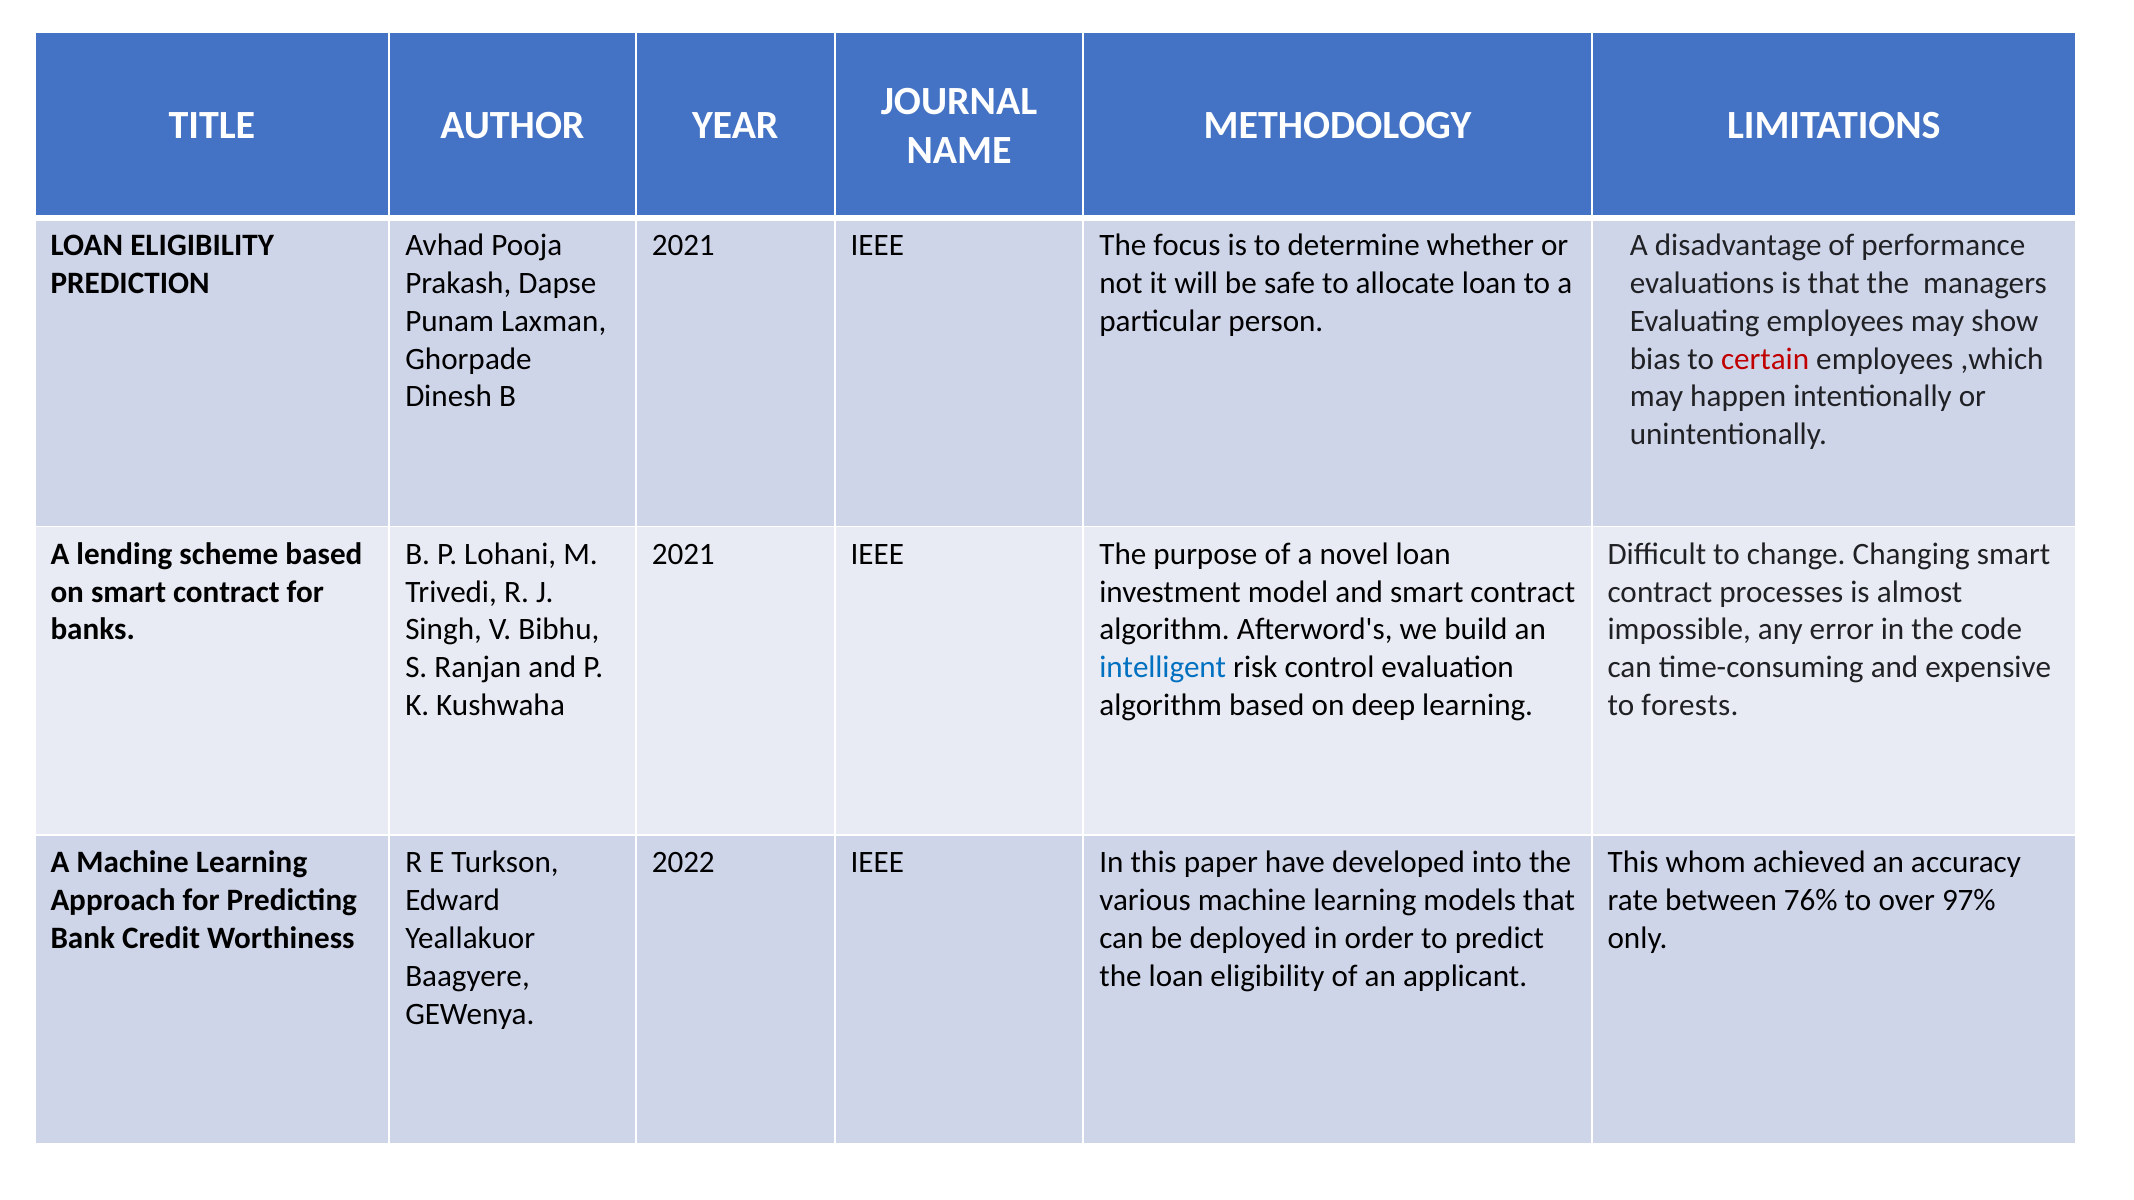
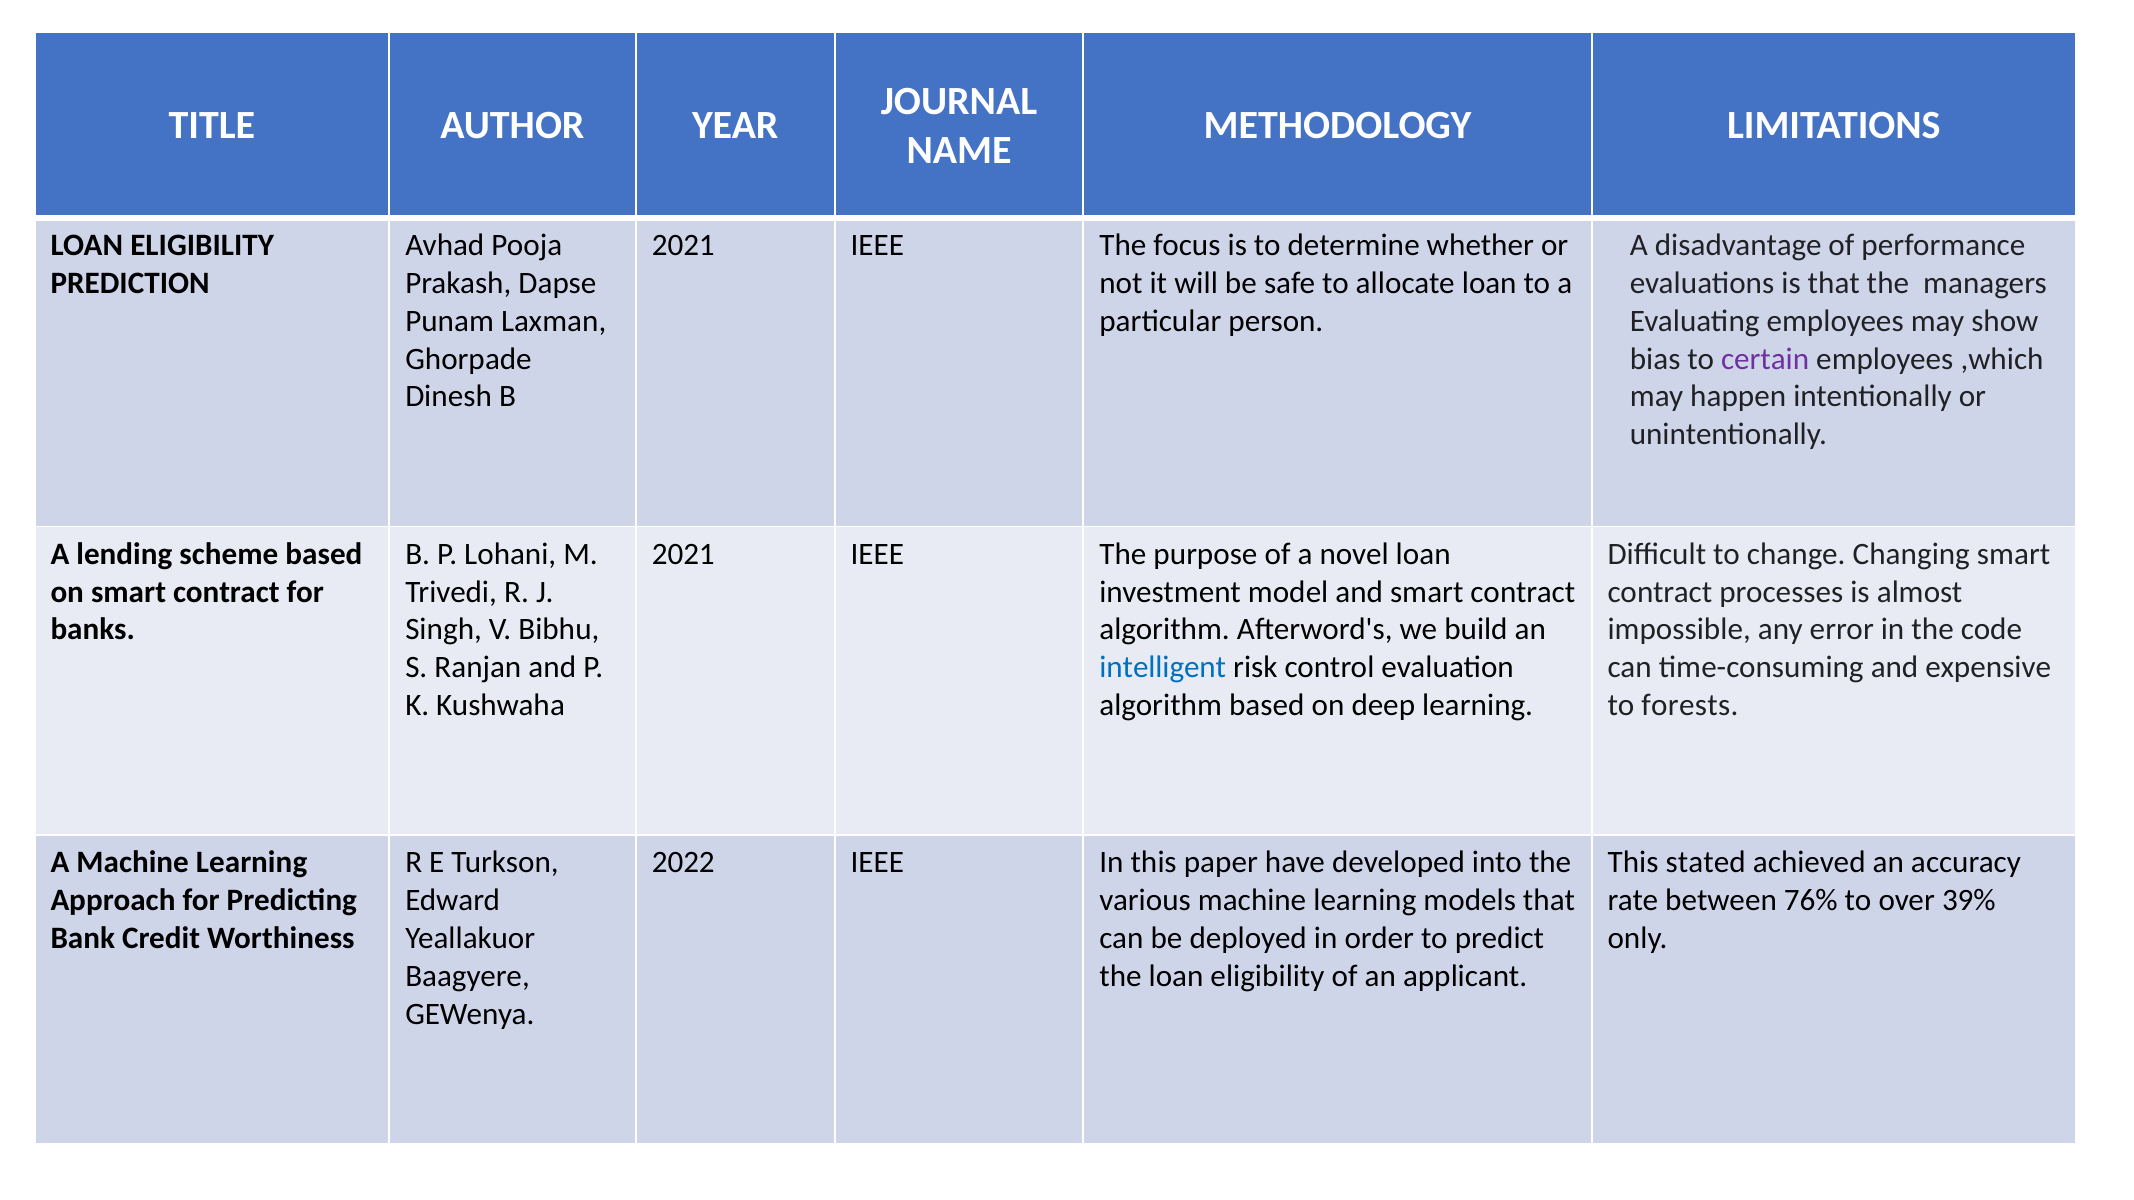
certain colour: red -> purple
whom: whom -> stated
97%: 97% -> 39%
